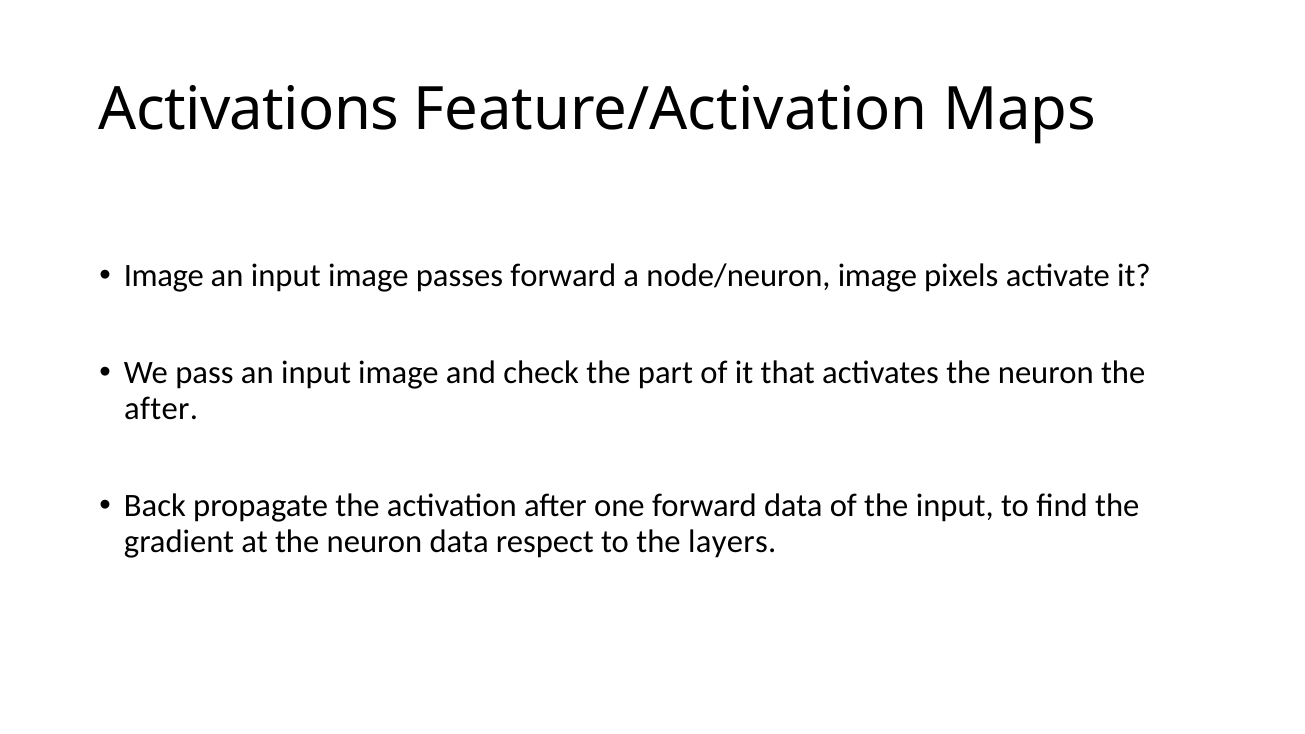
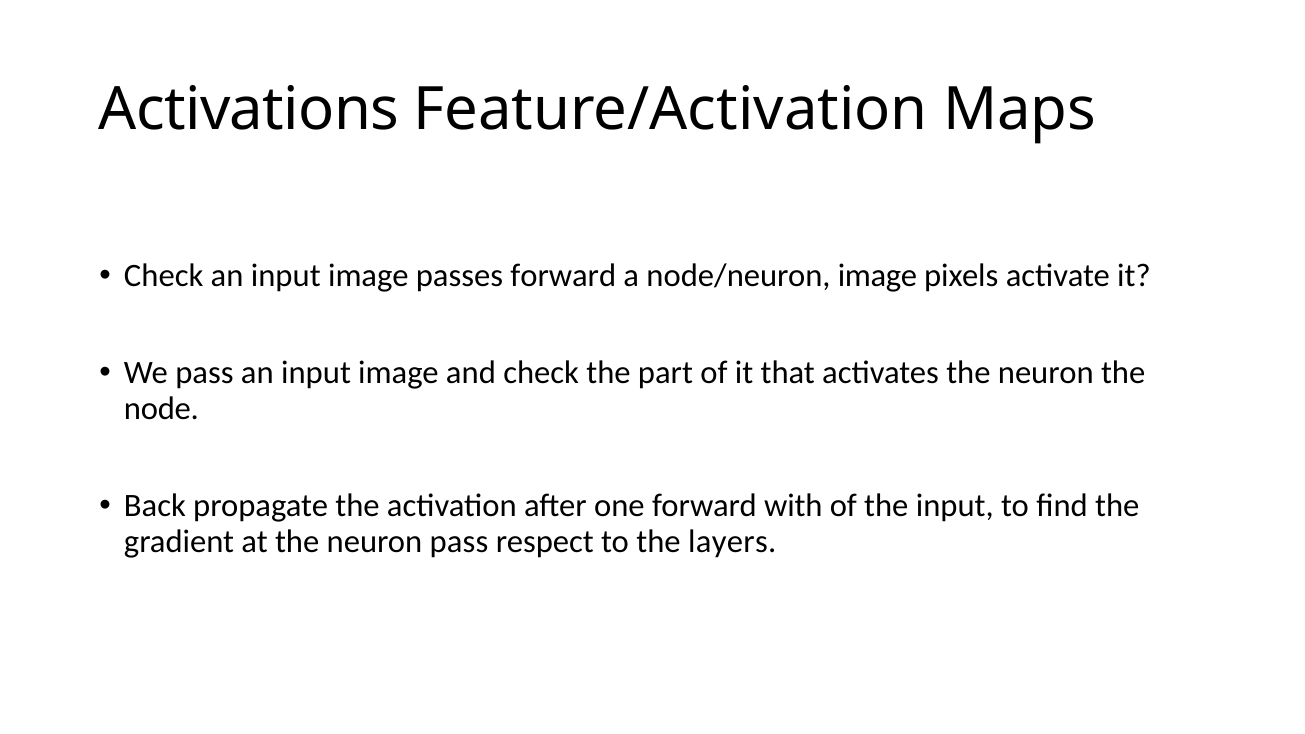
Image at (164, 276): Image -> Check
after at (161, 408): after -> node
forward data: data -> with
neuron data: data -> pass
